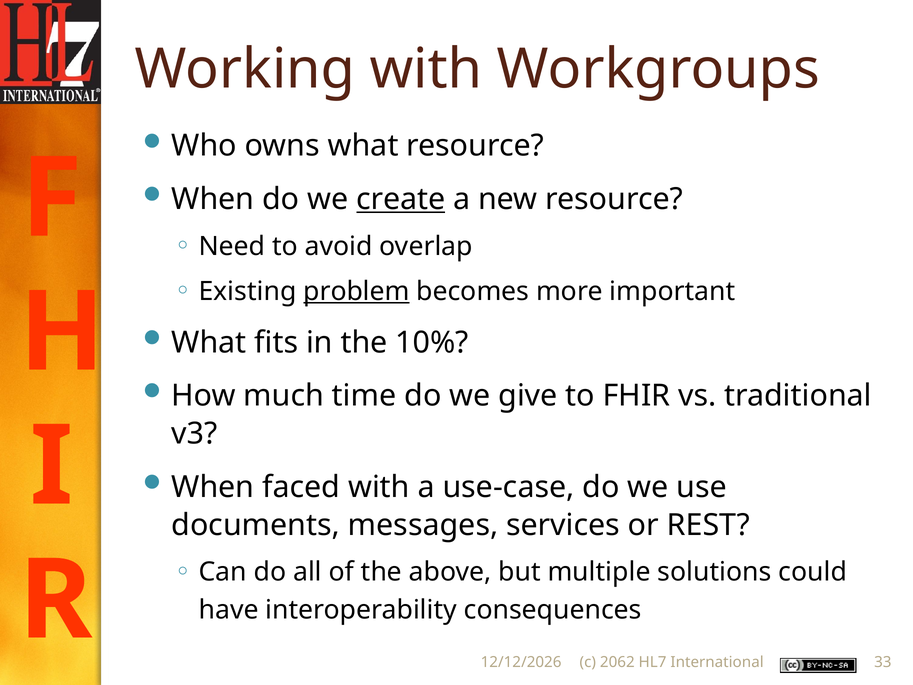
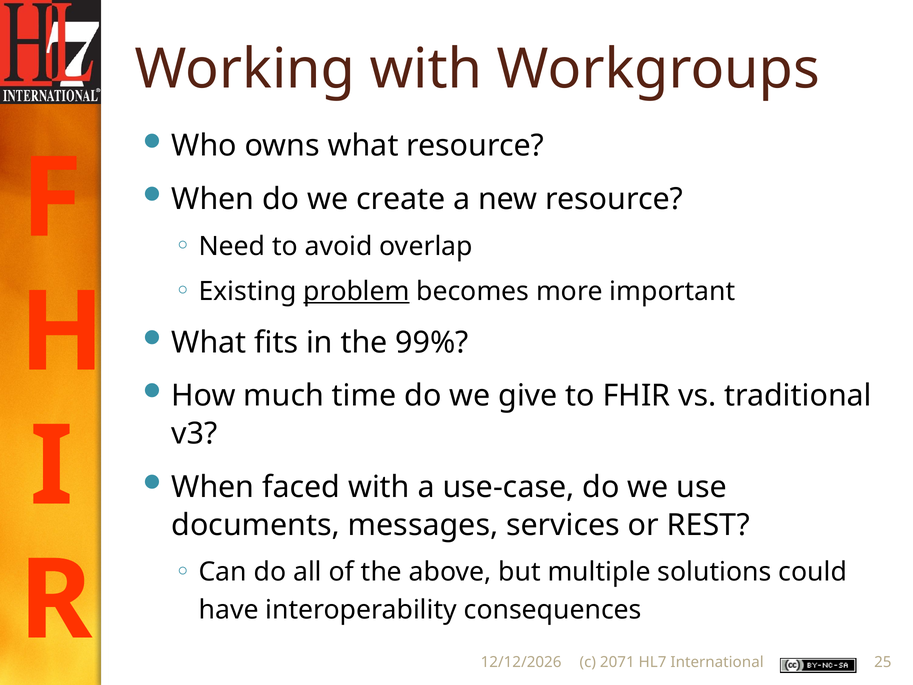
create underline: present -> none
10%: 10% -> 99%
2062: 2062 -> 2071
33: 33 -> 25
